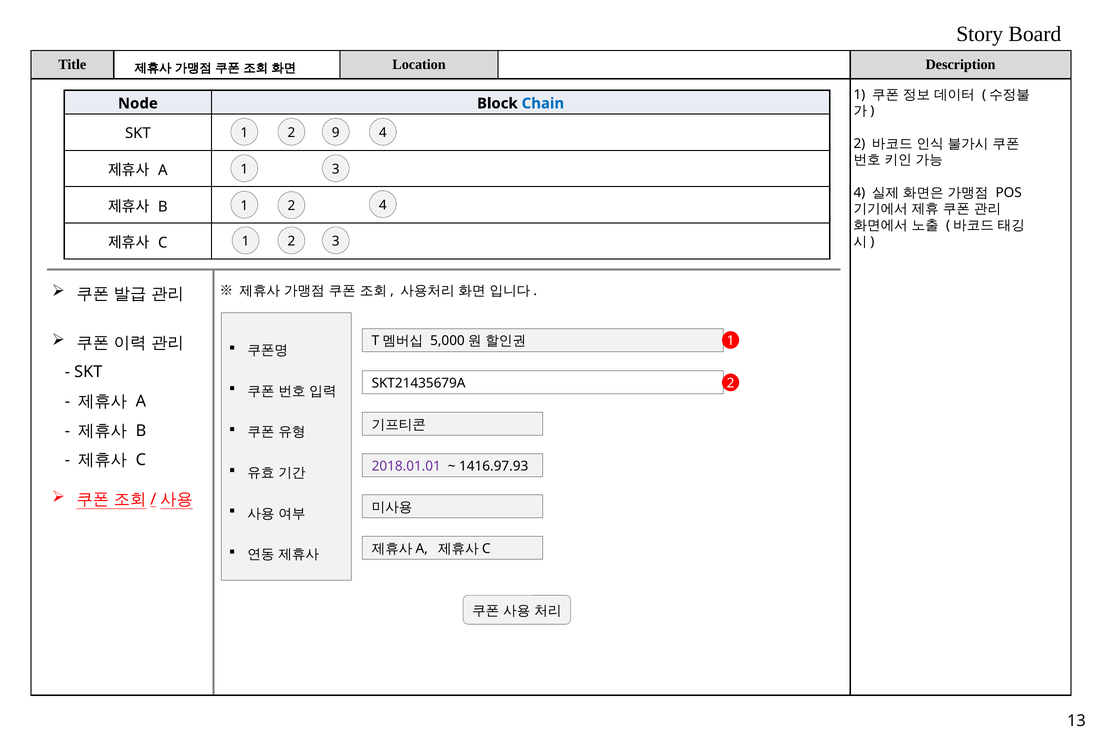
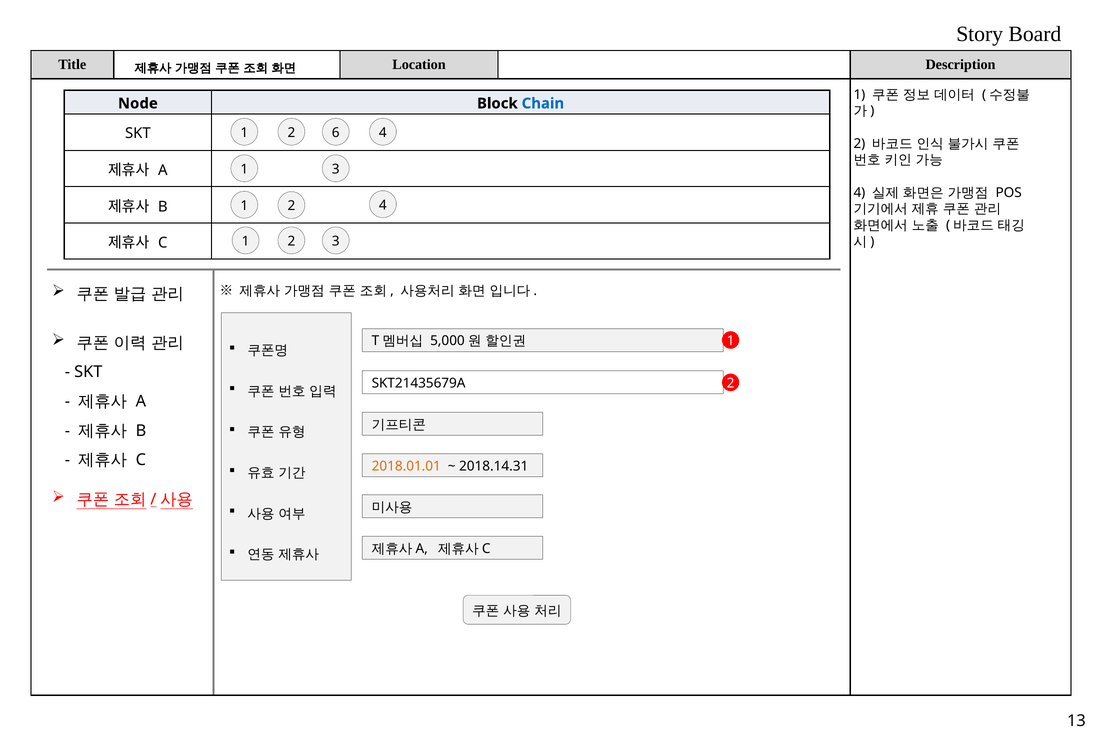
9: 9 -> 6
2018.01.01 colour: purple -> orange
1416.97.93: 1416.97.93 -> 2018.14.31
